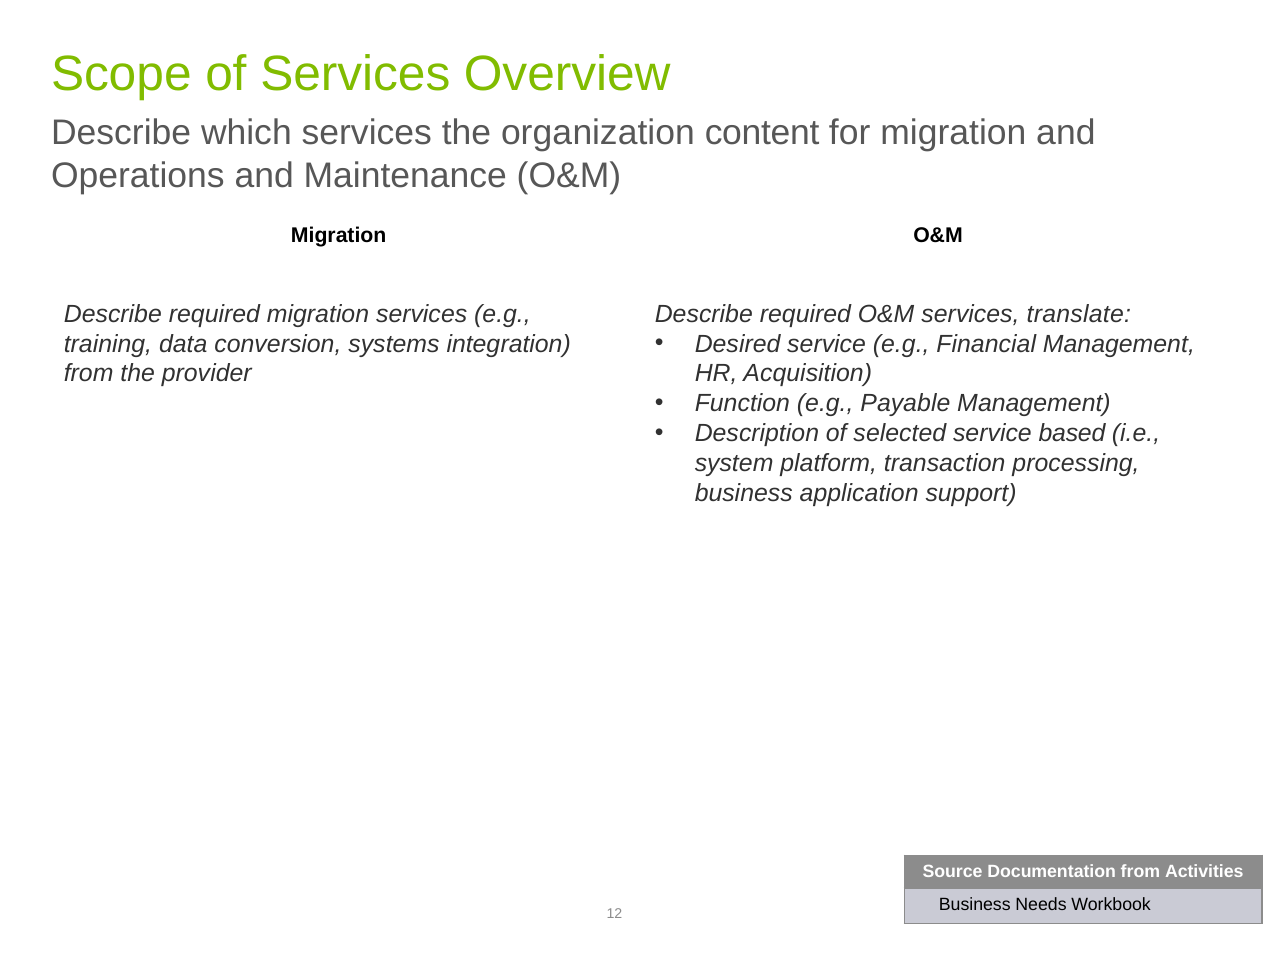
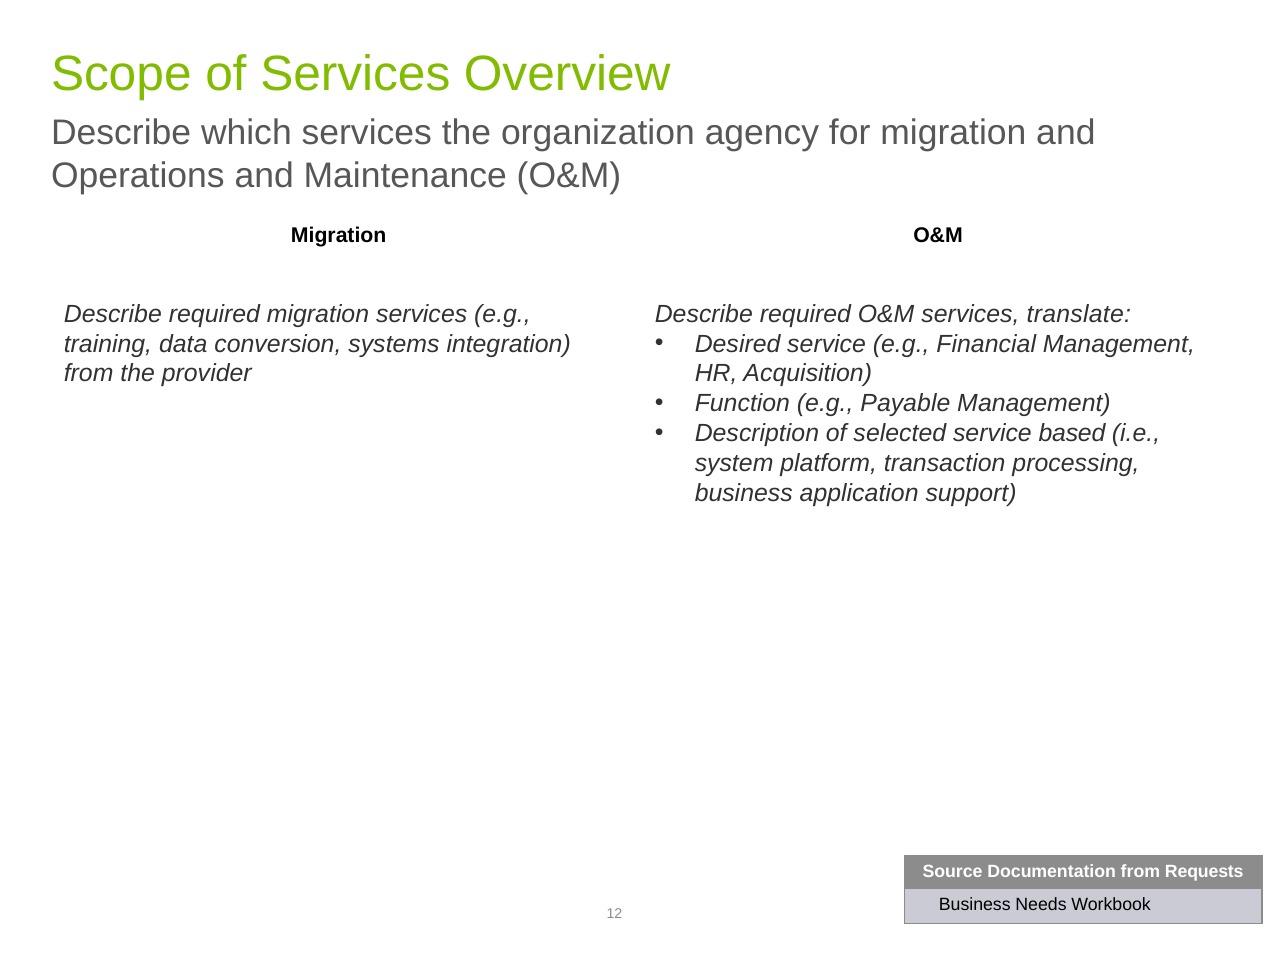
content: content -> agency
Activities: Activities -> Requests
